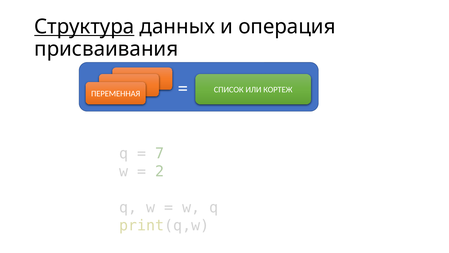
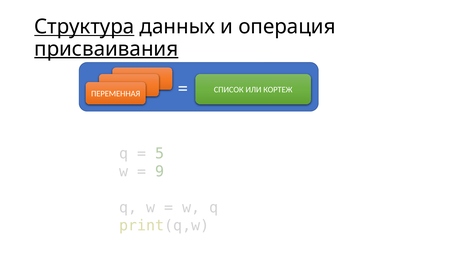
присваивания underline: none -> present
7: 7 -> 5
2: 2 -> 9
